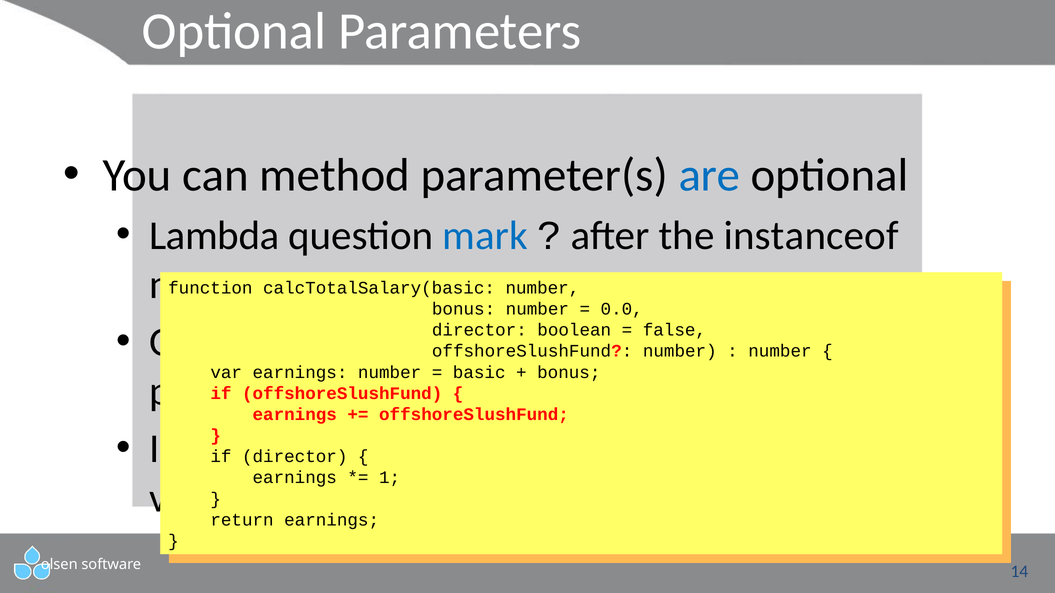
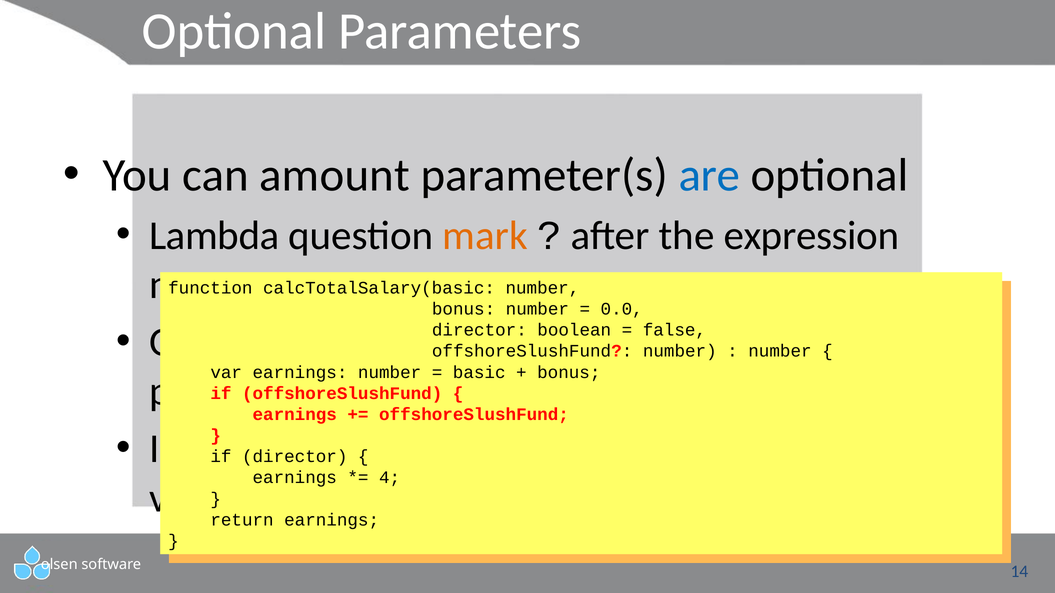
method: method -> amount
mark colour: blue -> orange
instanceof: instanceof -> expression
1: 1 -> 4
